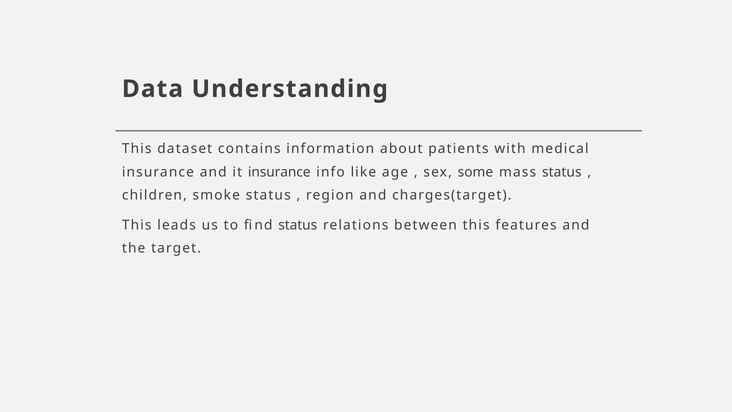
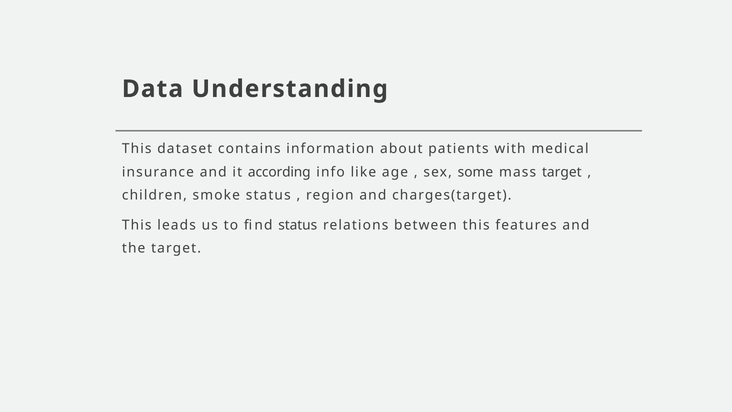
it insurance: insurance -> according
mass status: status -> target
